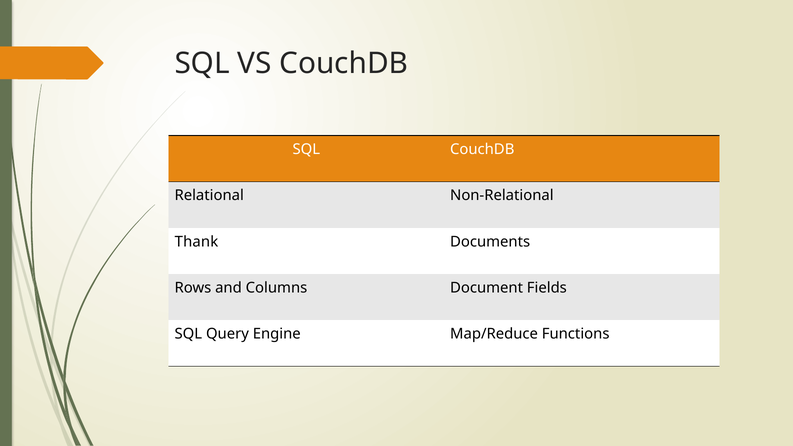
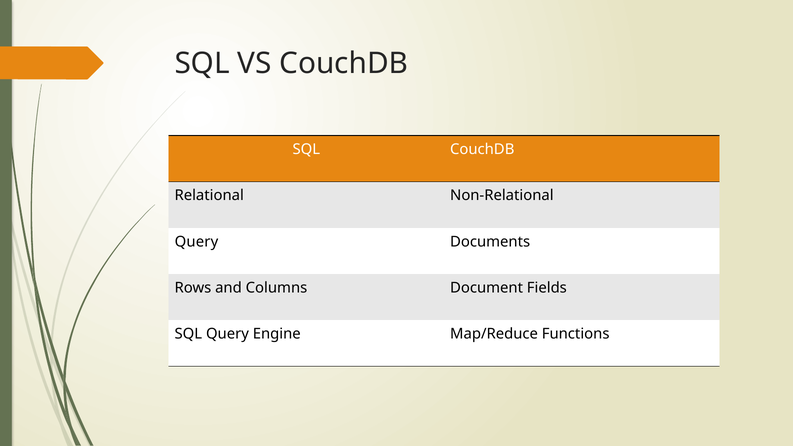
Thank at (196, 242): Thank -> Query
